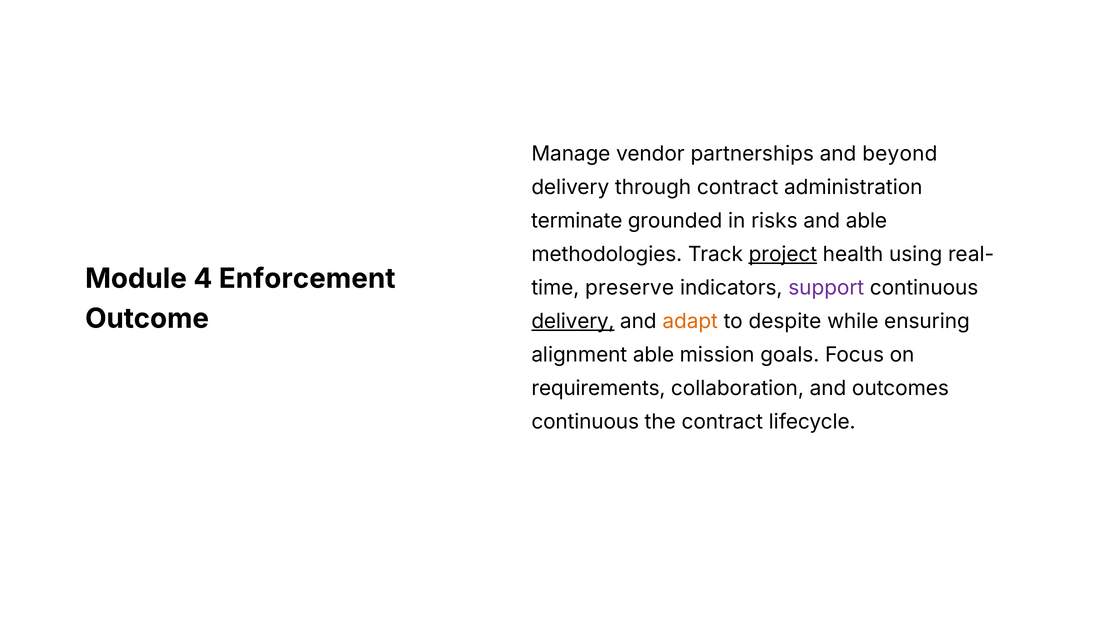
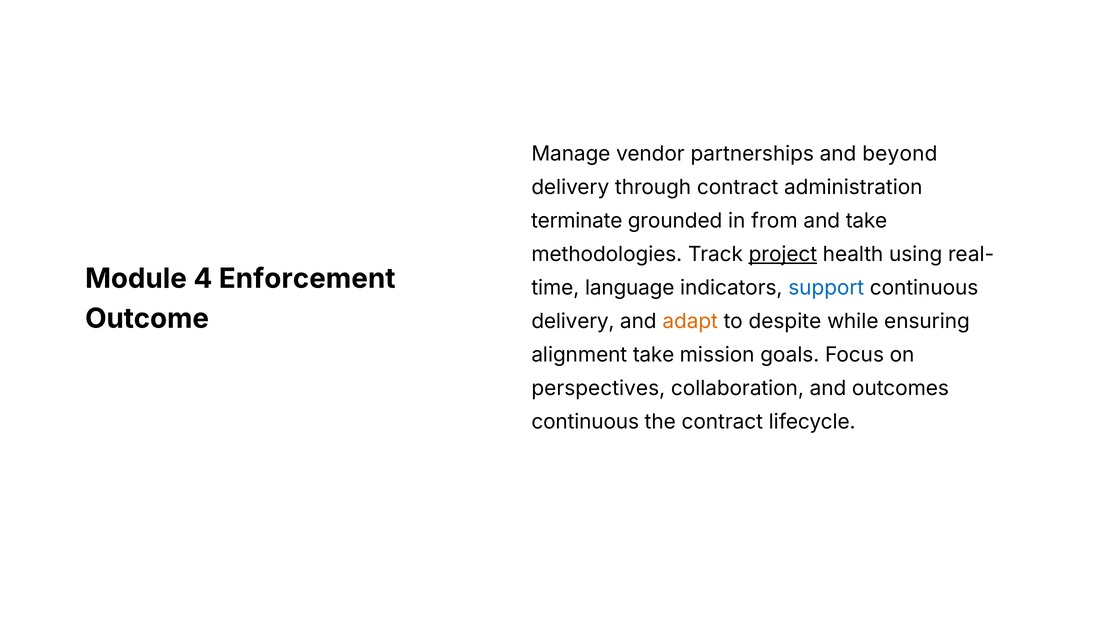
risks: risks -> from
and able: able -> take
preserve: preserve -> language
support colour: purple -> blue
delivery at (573, 321) underline: present -> none
alignment able: able -> take
requirements: requirements -> perspectives
